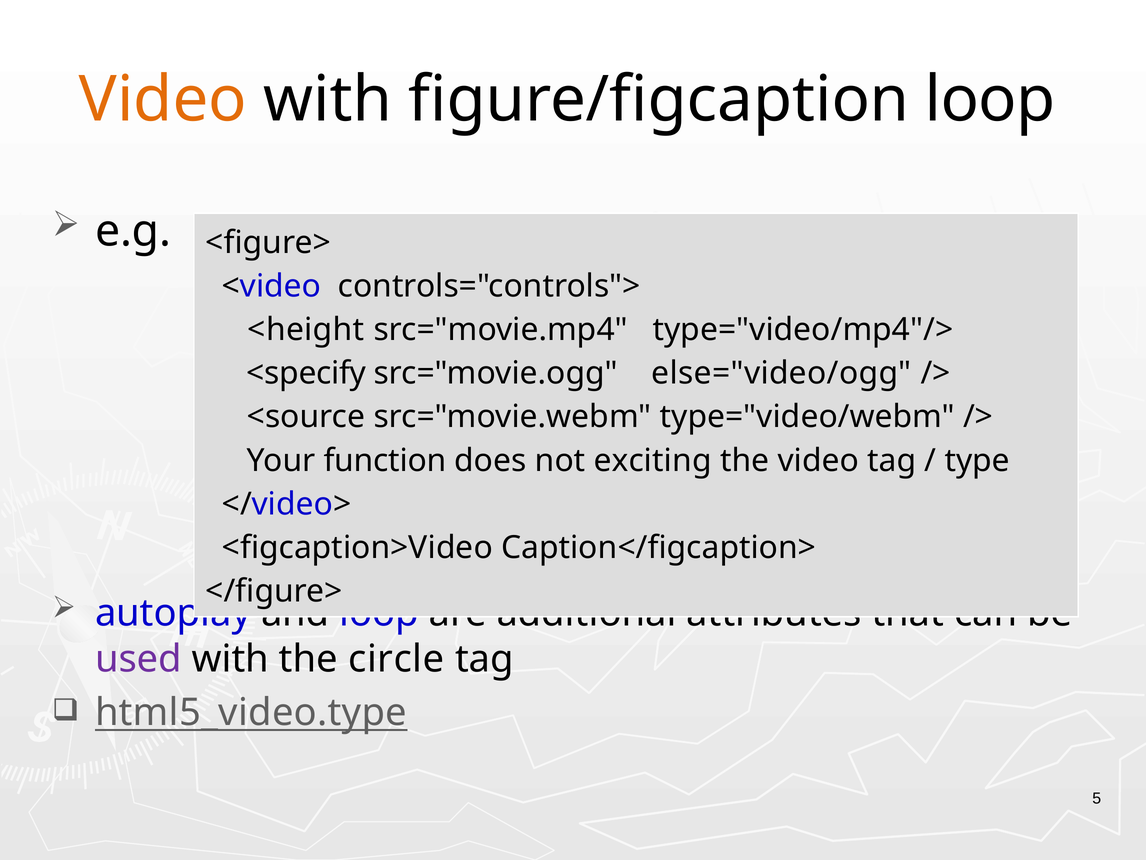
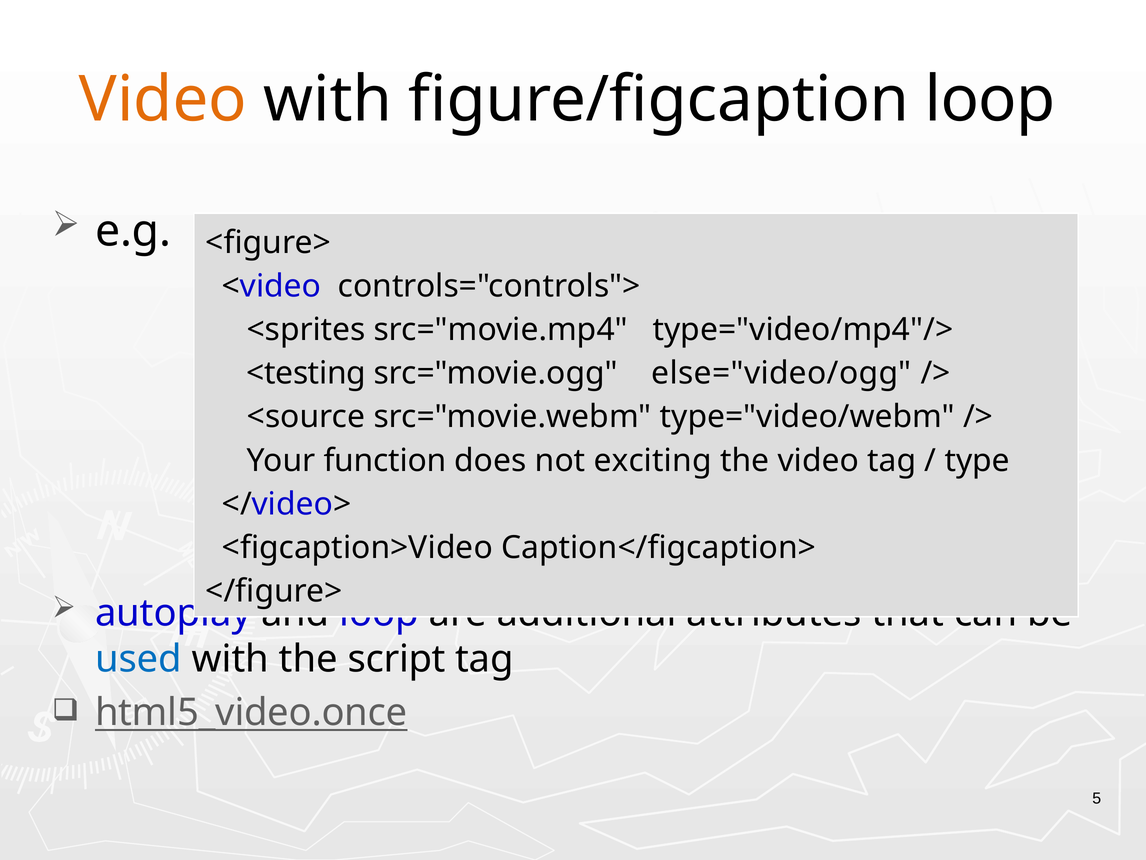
<height: <height -> <sprites
<specify: <specify -> <testing
used colour: purple -> blue
circle: circle -> script
html5_video.type: html5_video.type -> html5_video.once
